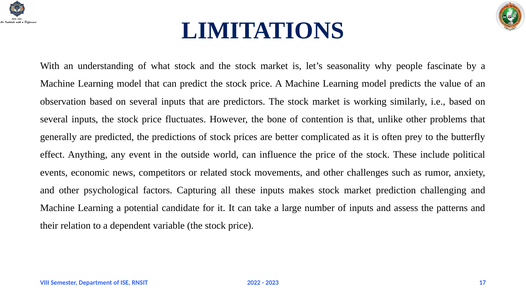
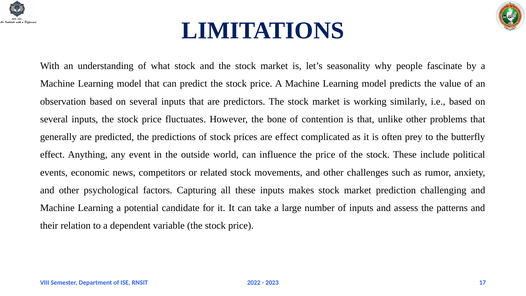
are better: better -> effect
